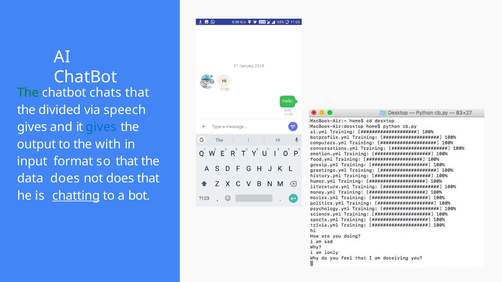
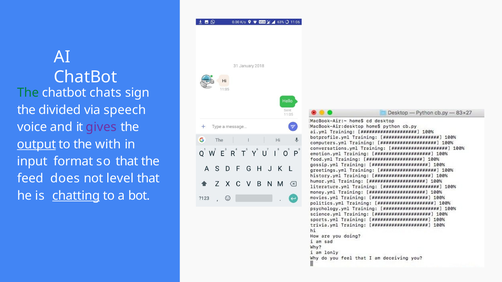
chats that: that -> sign
gives at (32, 127): gives -> voice
gives at (101, 127) colour: blue -> purple
output underline: none -> present
data: data -> feed
not does: does -> level
